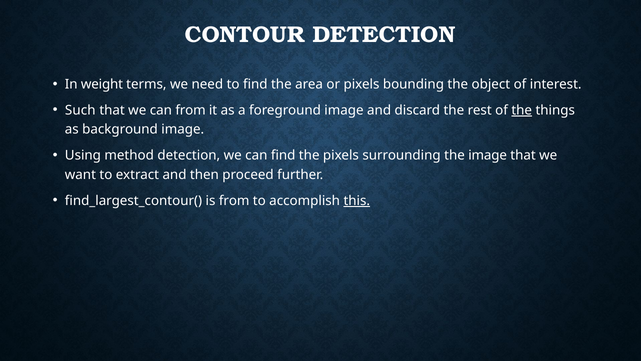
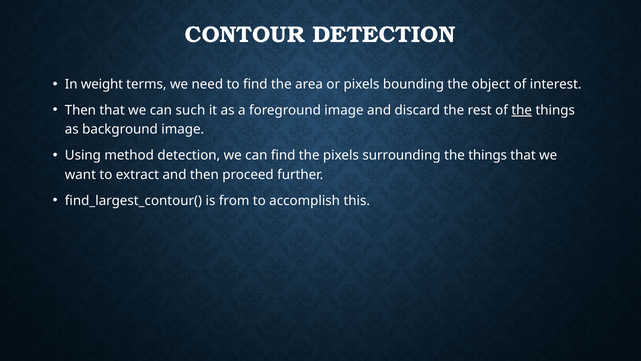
Such at (80, 110): Such -> Then
can from: from -> such
surrounding the image: image -> things
this underline: present -> none
